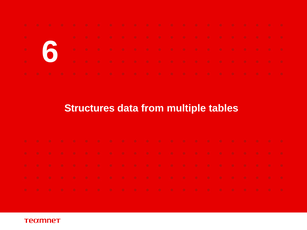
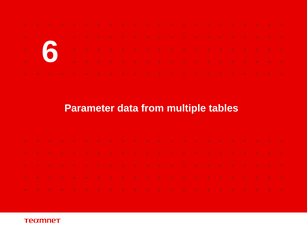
Structures: Structures -> Parameter
